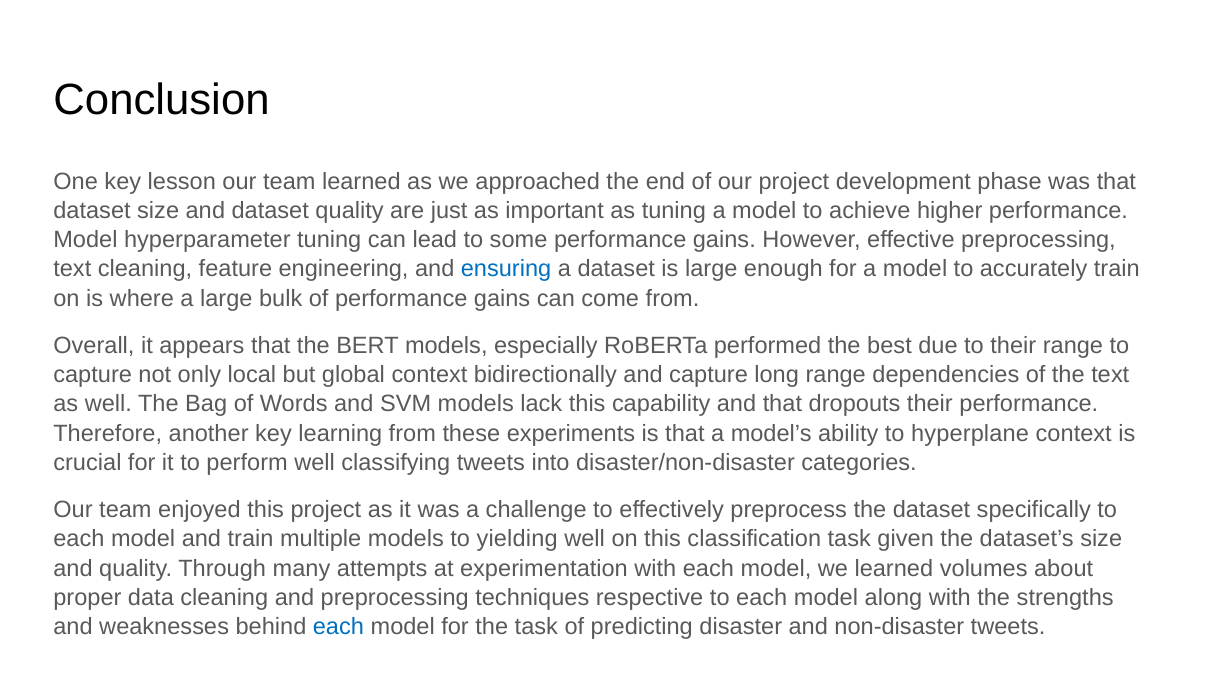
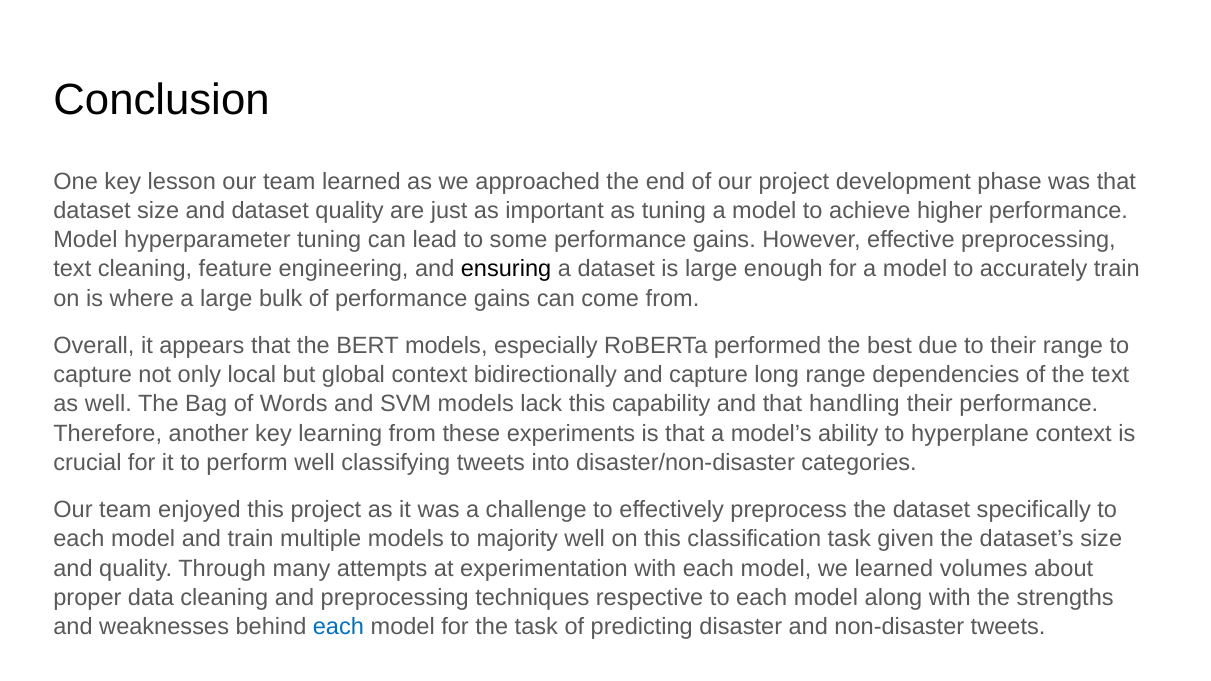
ensuring colour: blue -> black
dropouts: dropouts -> handling
yielding: yielding -> majority
